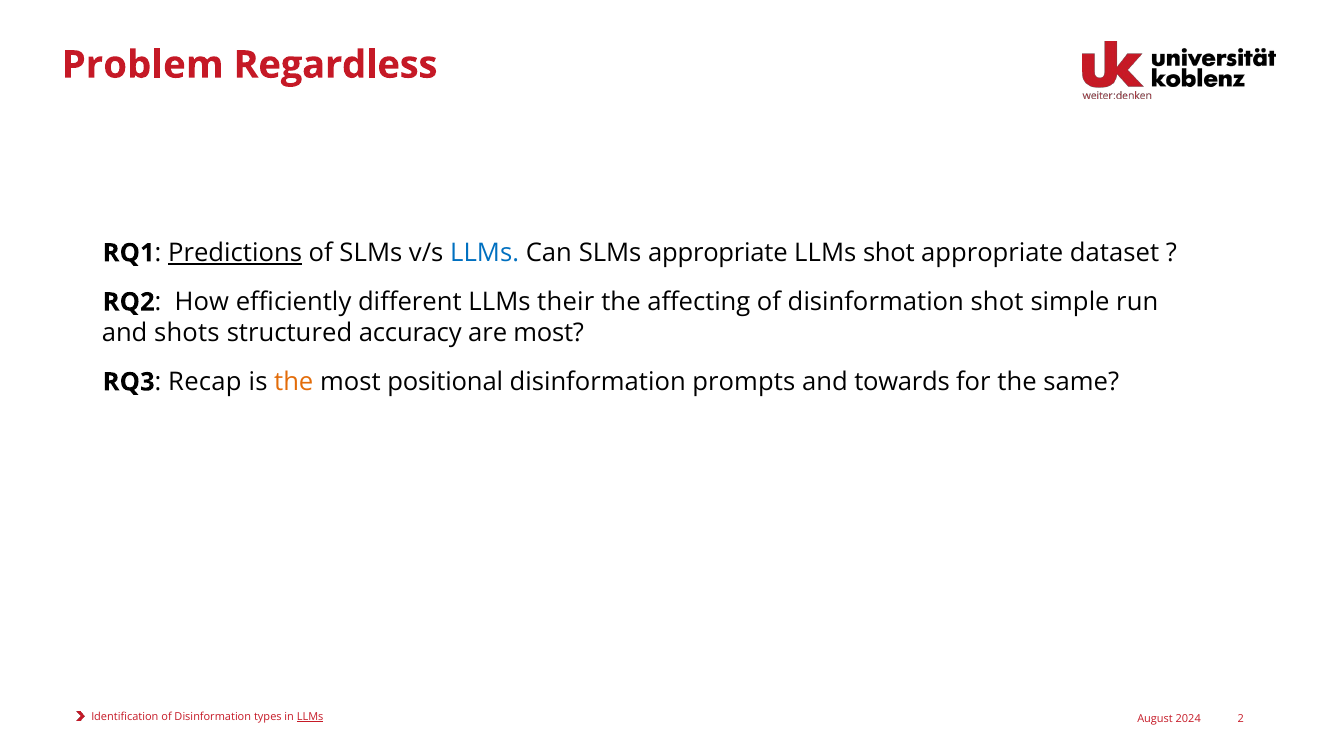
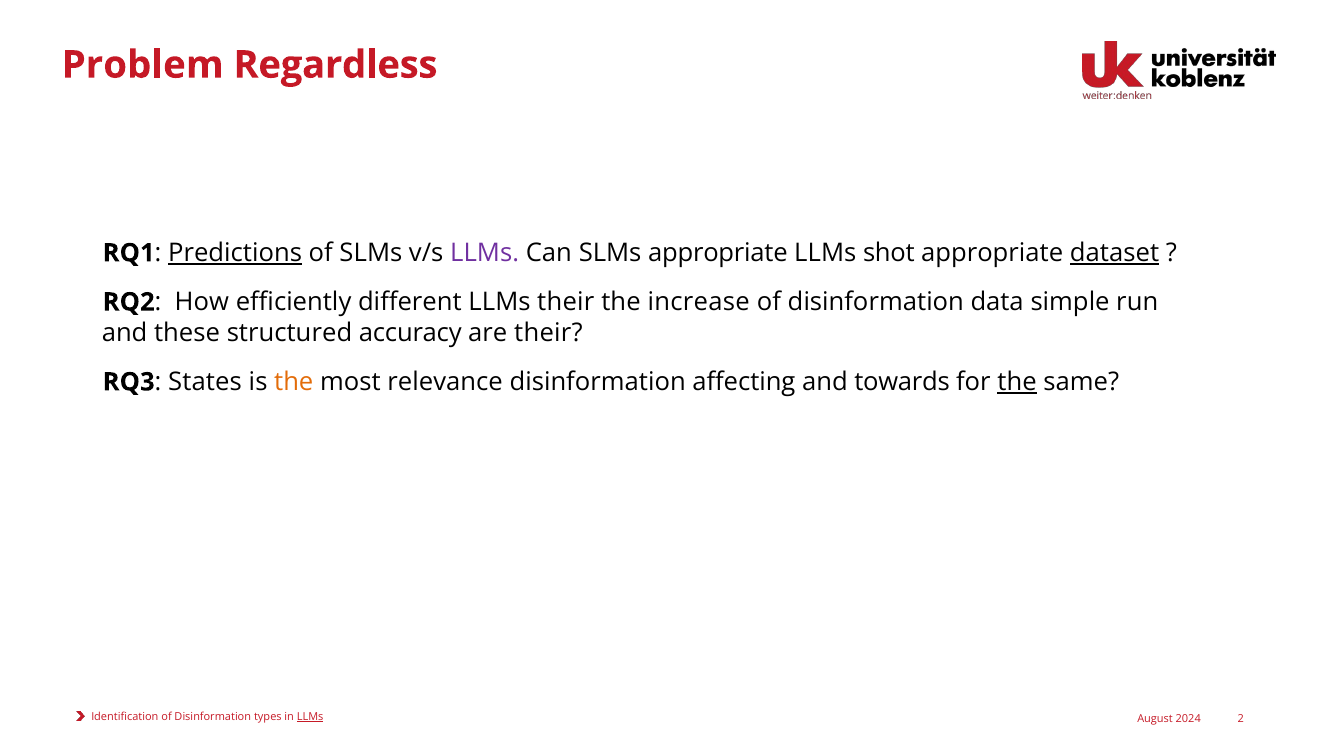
LLMs at (485, 253) colour: blue -> purple
dataset underline: none -> present
affecting: affecting -> increase
disinformation shot: shot -> data
shots: shots -> these
are most: most -> their
Recap: Recap -> States
positional: positional -> relevance
prompts: prompts -> affecting
the at (1017, 382) underline: none -> present
